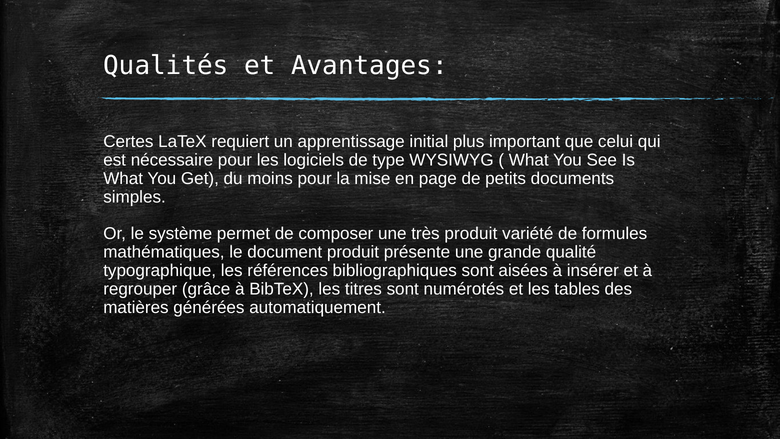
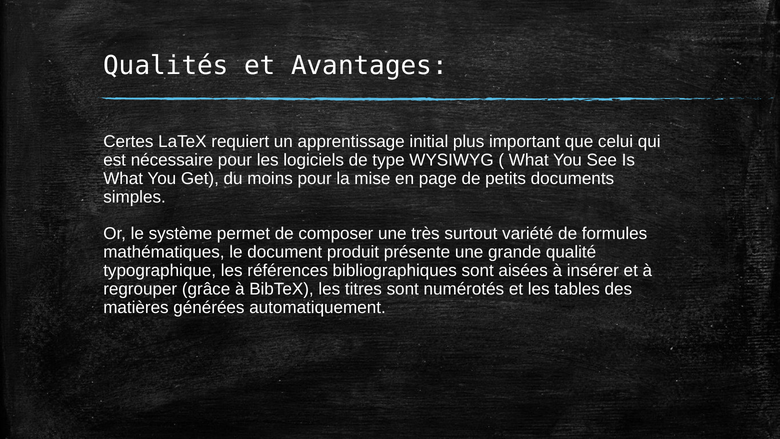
très produit: produit -> surtout
